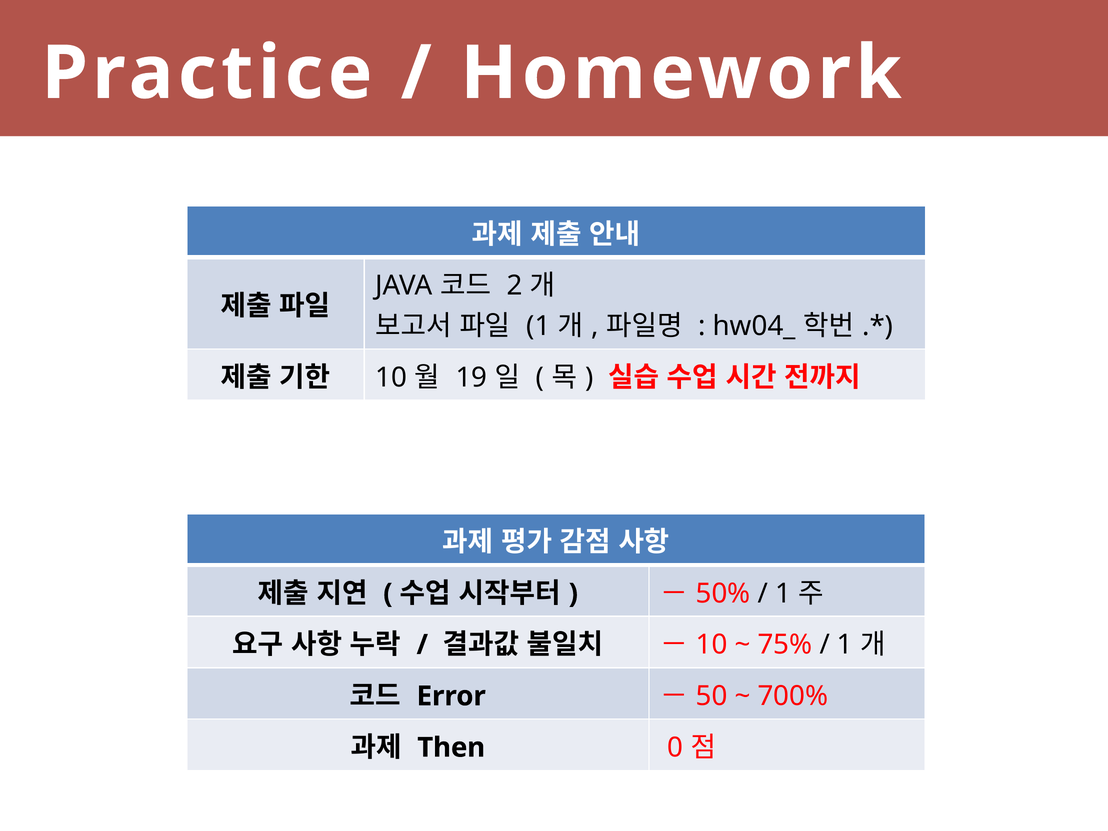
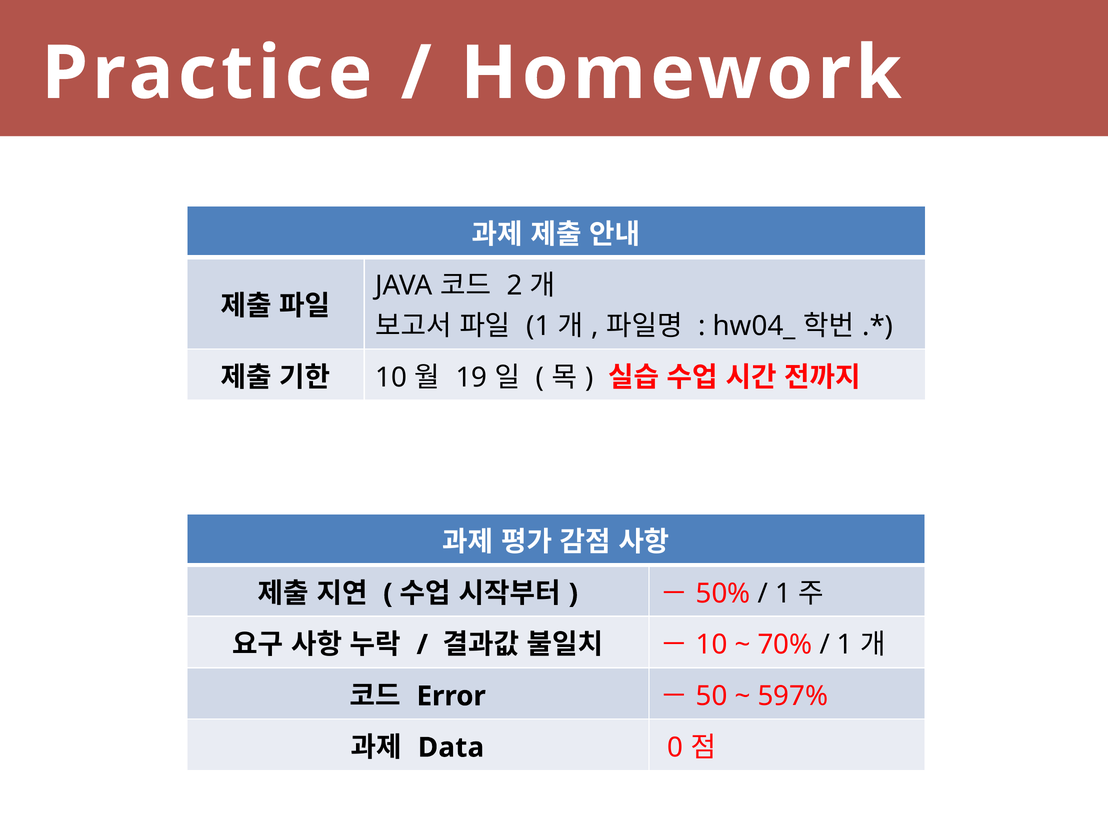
75%: 75% -> 70%
700%: 700% -> 597%
Then: Then -> Data
